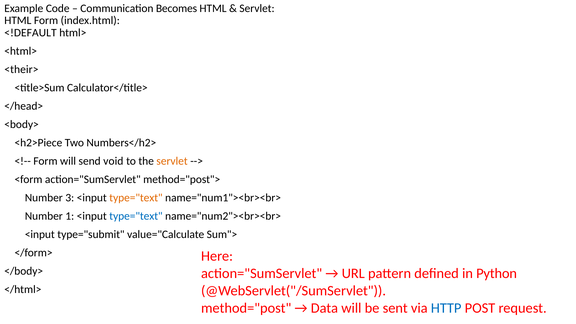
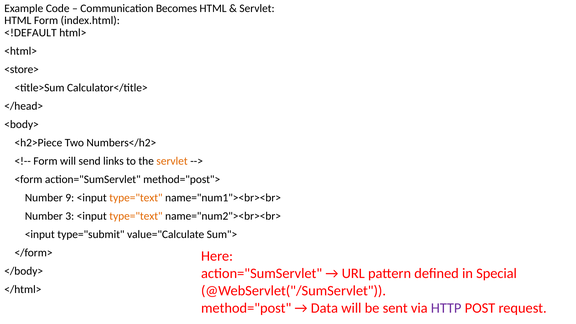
<their>: <their> -> <store>
void: void -> links
3: 3 -> 9
1: 1 -> 3
type="text at (136, 216) colour: blue -> orange
Python: Python -> Special
HTTP colour: blue -> purple
